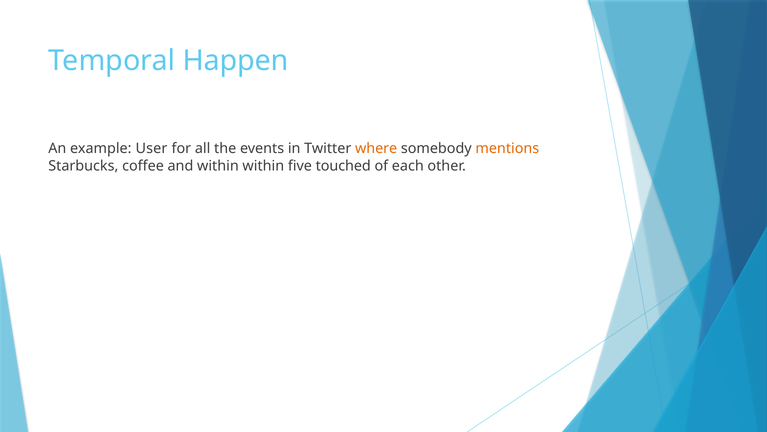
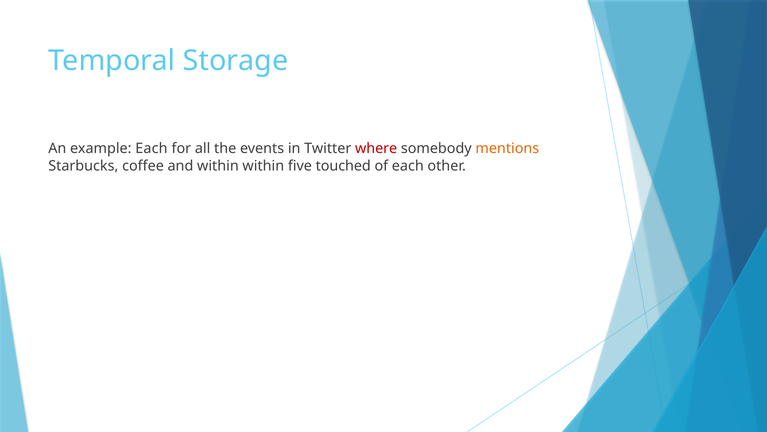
Happen: Happen -> Storage
example User: User -> Each
where colour: orange -> red
